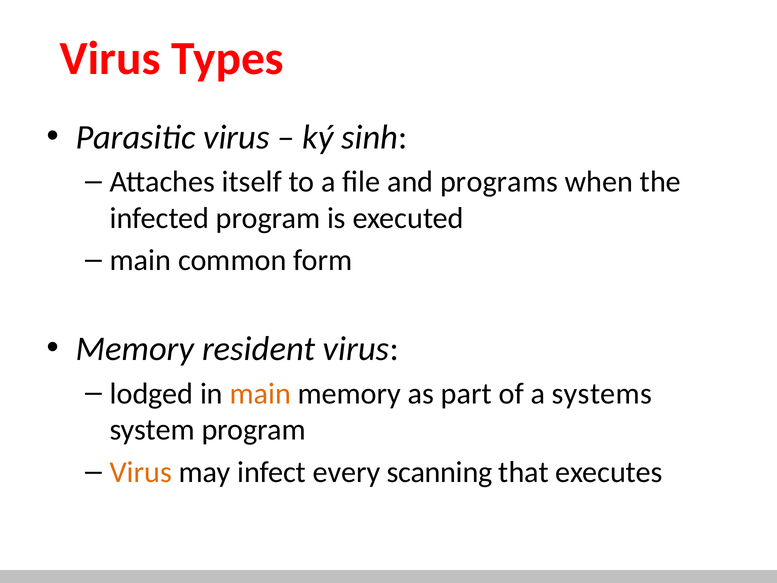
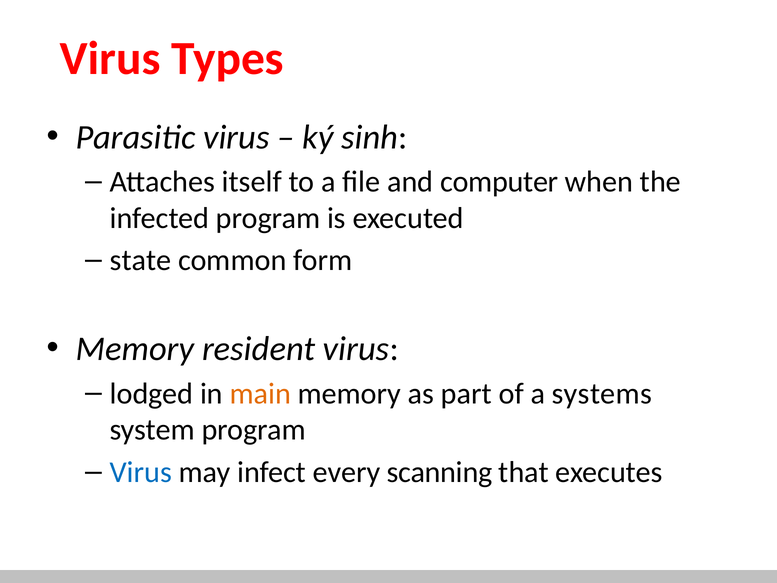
programs: programs -> computer
main at (141, 260): main -> state
Virus at (141, 472) colour: orange -> blue
